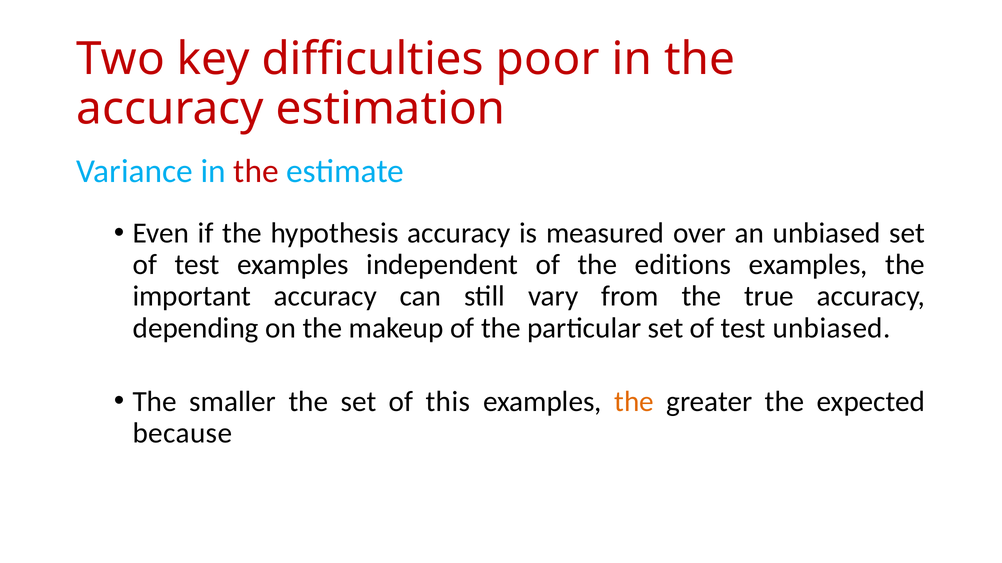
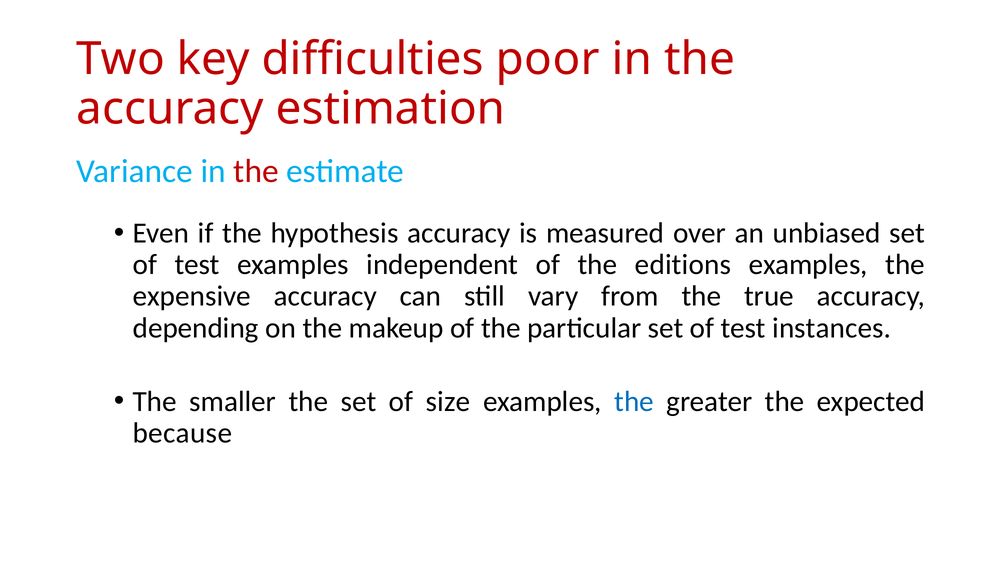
important: important -> expensive
test unbiased: unbiased -> instances
this: this -> size
the at (634, 402) colour: orange -> blue
